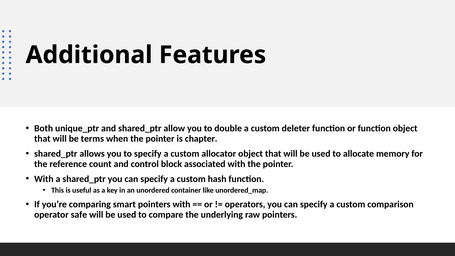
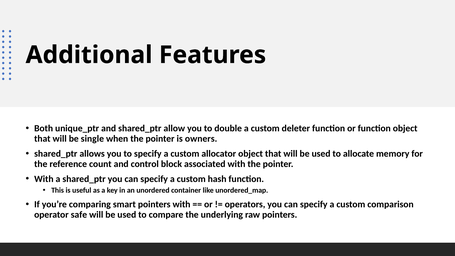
terms: terms -> single
chapter: chapter -> owners
